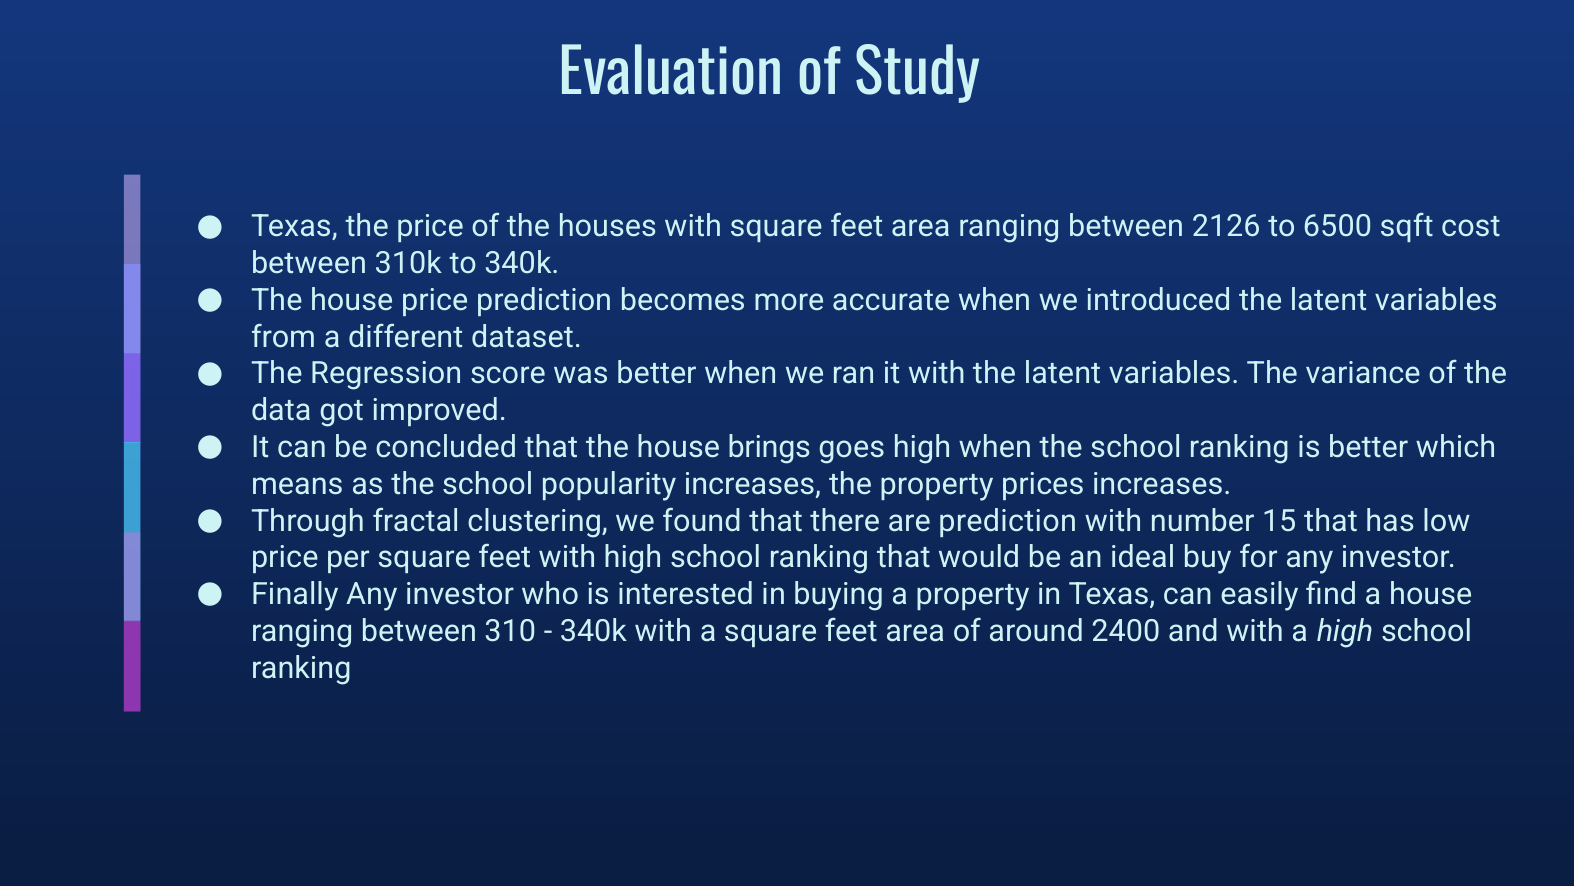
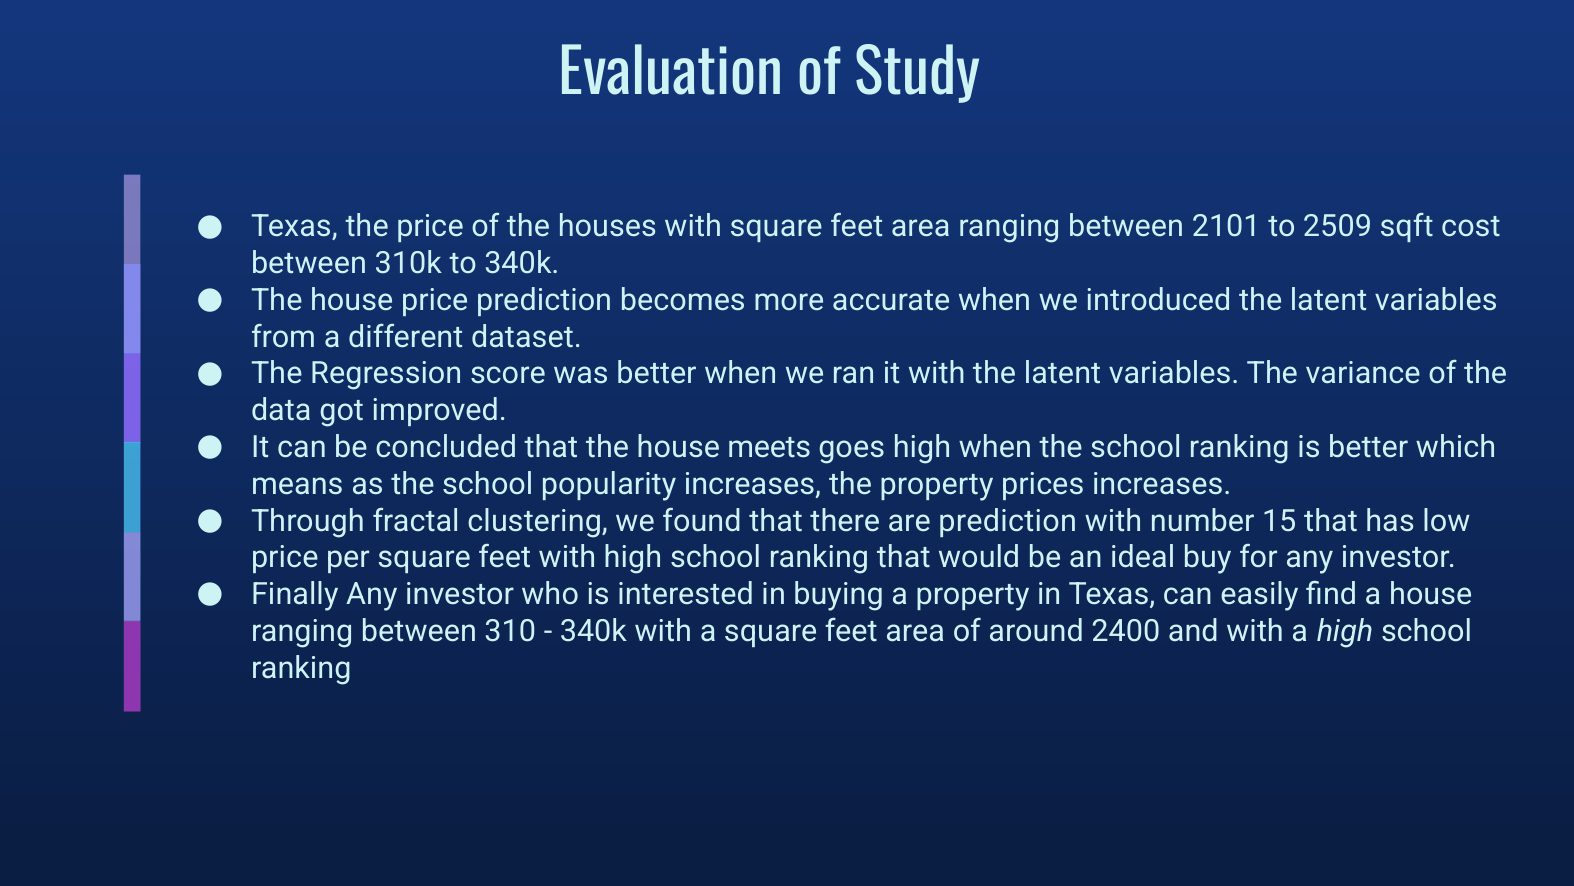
2126: 2126 -> 2101
6500: 6500 -> 2509
brings: brings -> meets
